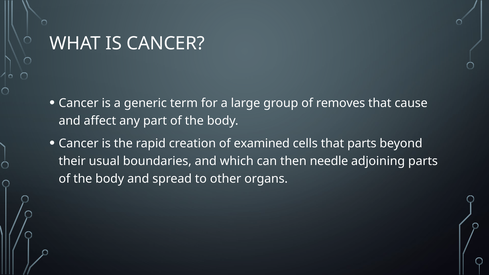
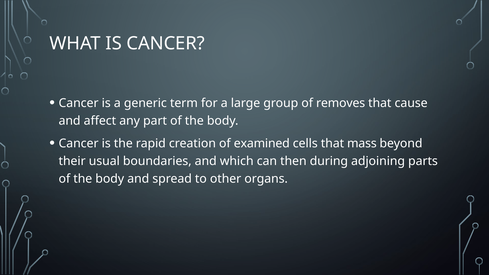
that parts: parts -> mass
needle: needle -> during
